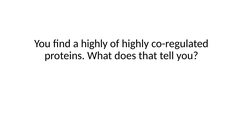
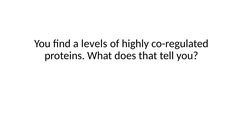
a highly: highly -> levels
